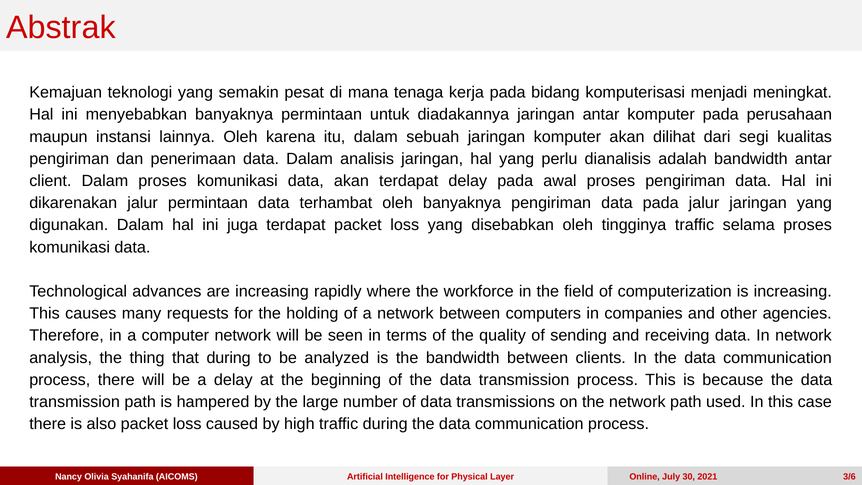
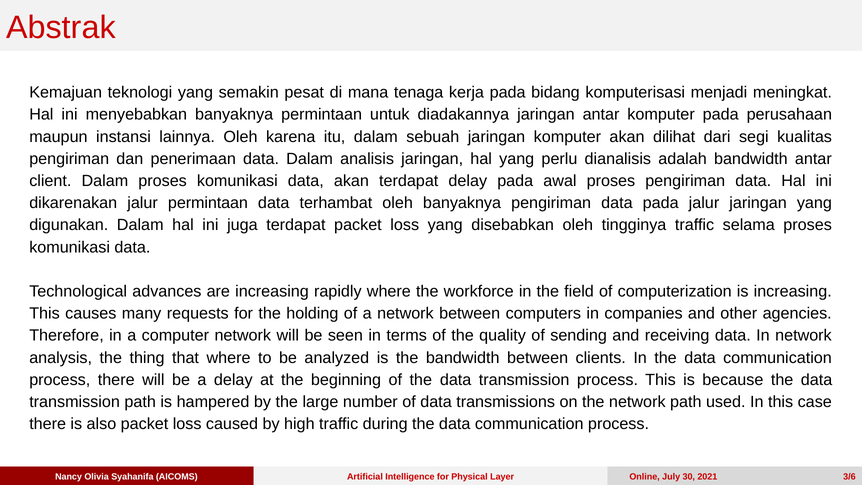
that during: during -> where
